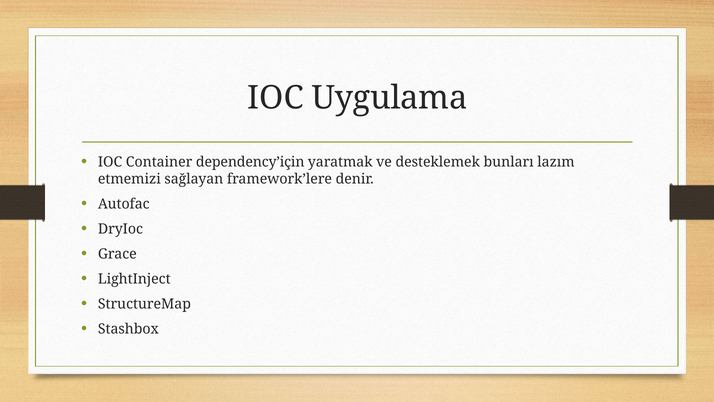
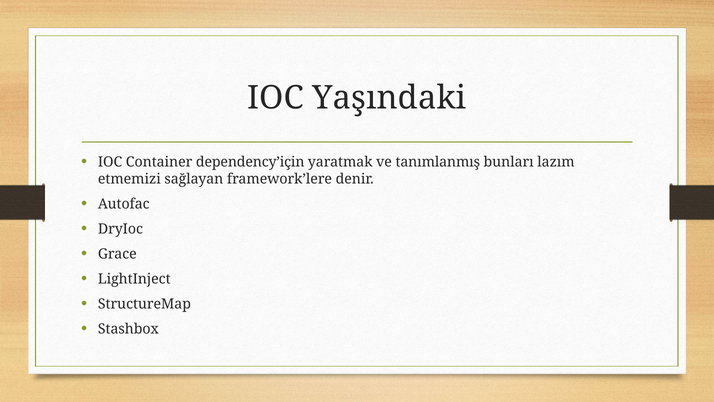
Uygulama: Uygulama -> Yaşındaki
desteklemek: desteklemek -> tanımlanmış
